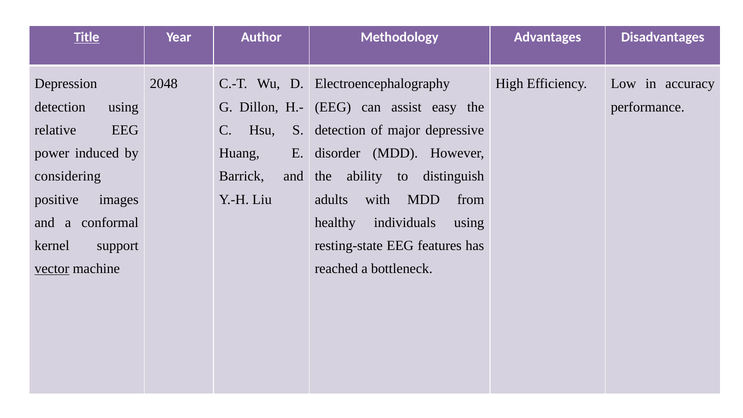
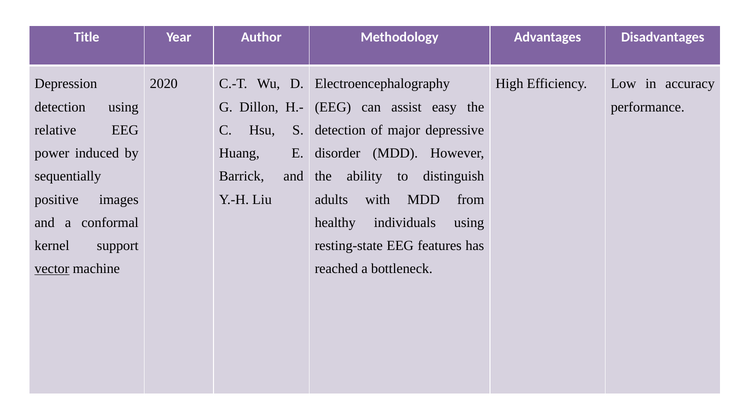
Title underline: present -> none
2048: 2048 -> 2020
considering: considering -> sequentially
